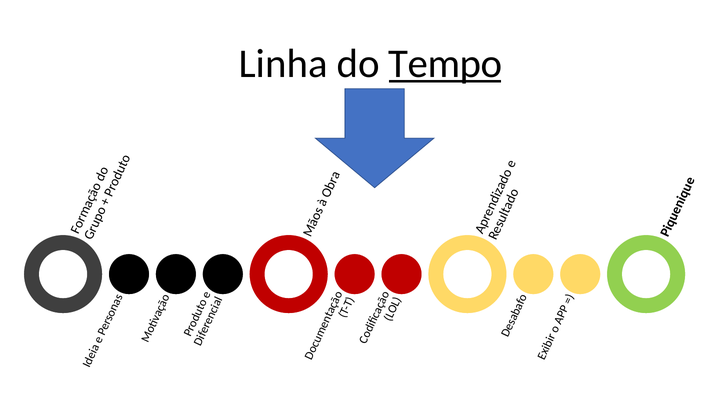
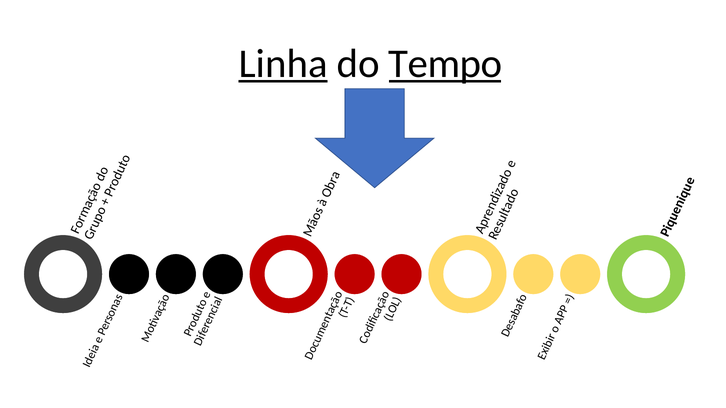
Linha underline: none -> present
